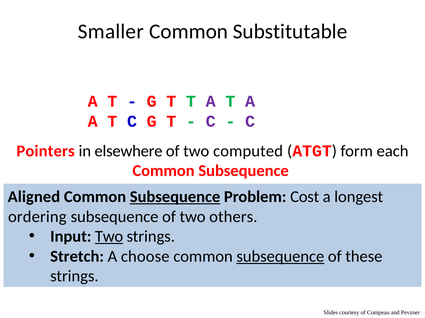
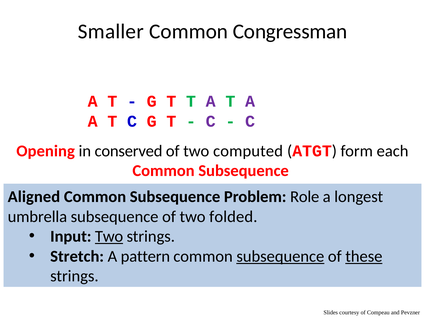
Substitutable: Substitutable -> Congressman
Pointers: Pointers -> Opening
elsewhere: elsewhere -> conserved
Subsequence at (175, 197) underline: present -> none
Cost: Cost -> Role
ordering: ordering -> umbrella
others: others -> folded
choose: choose -> pattern
these underline: none -> present
